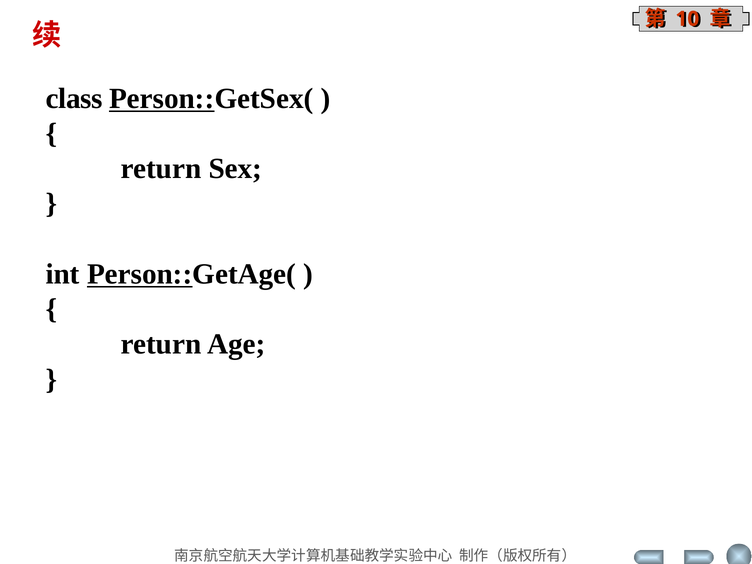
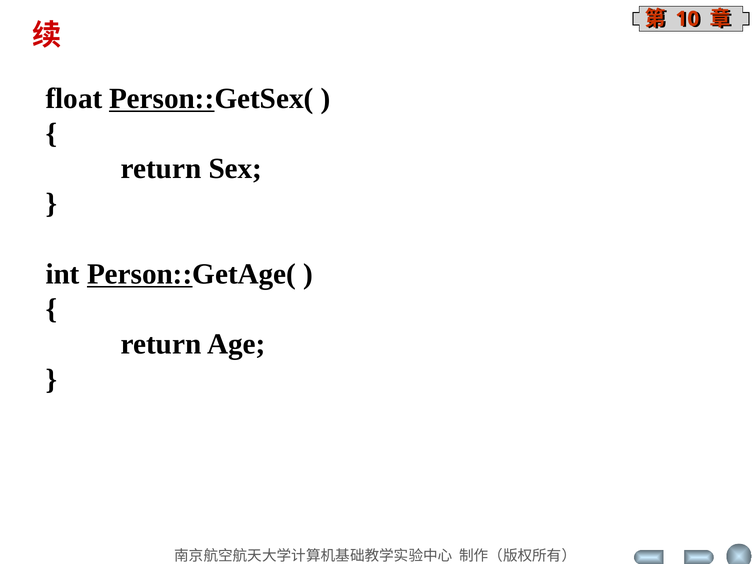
class: class -> float
